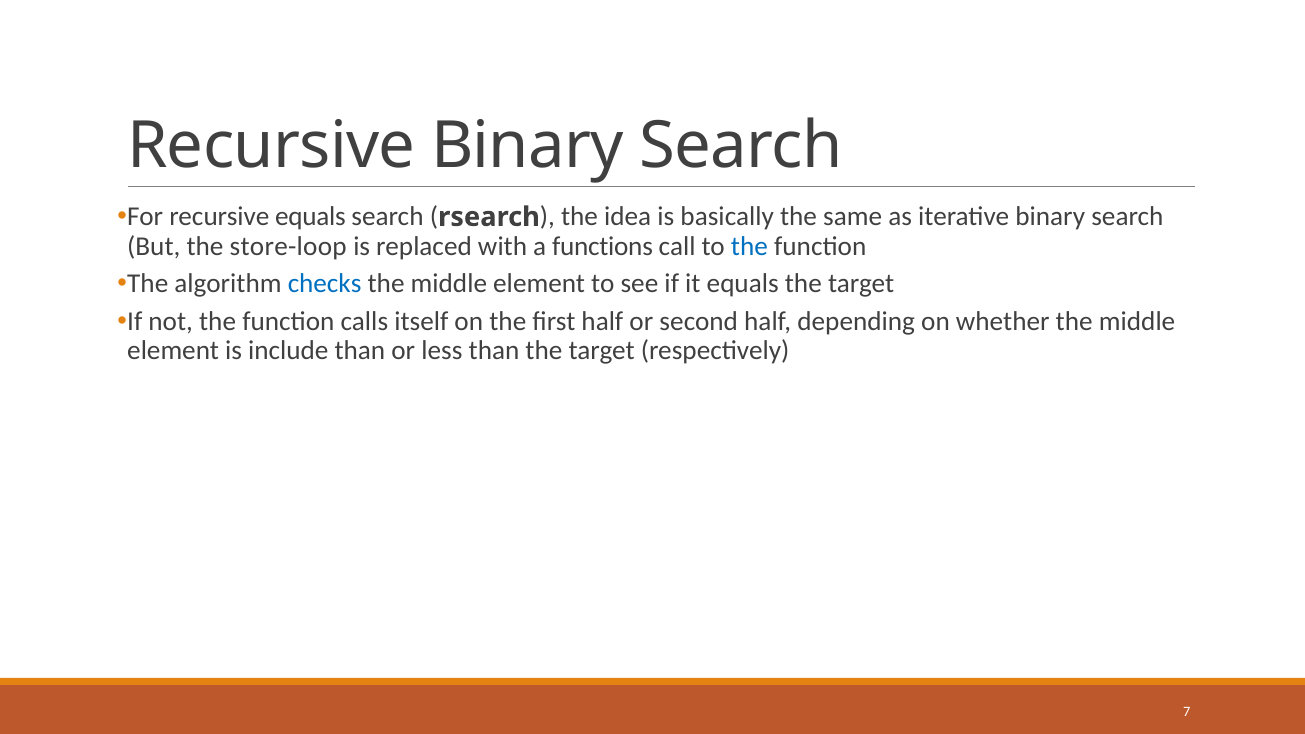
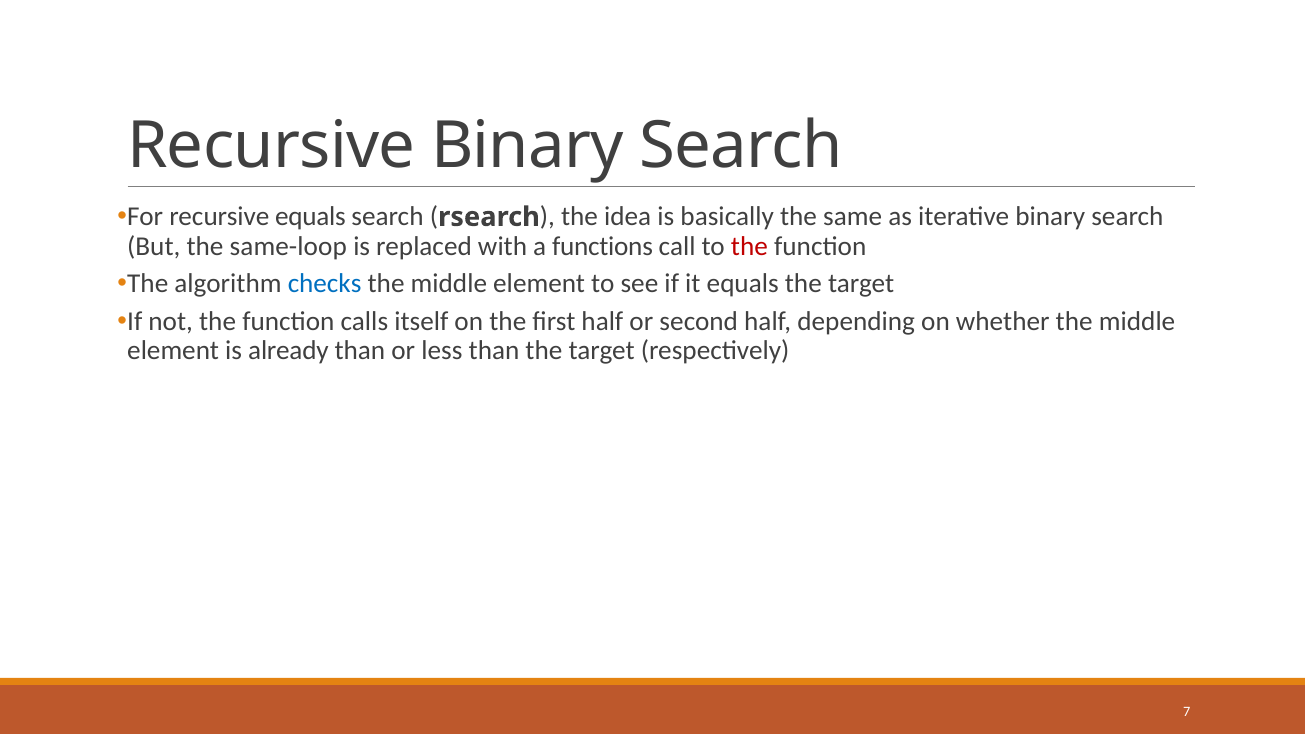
store-loop: store-loop -> same-loop
the at (749, 246) colour: blue -> red
include: include -> already
